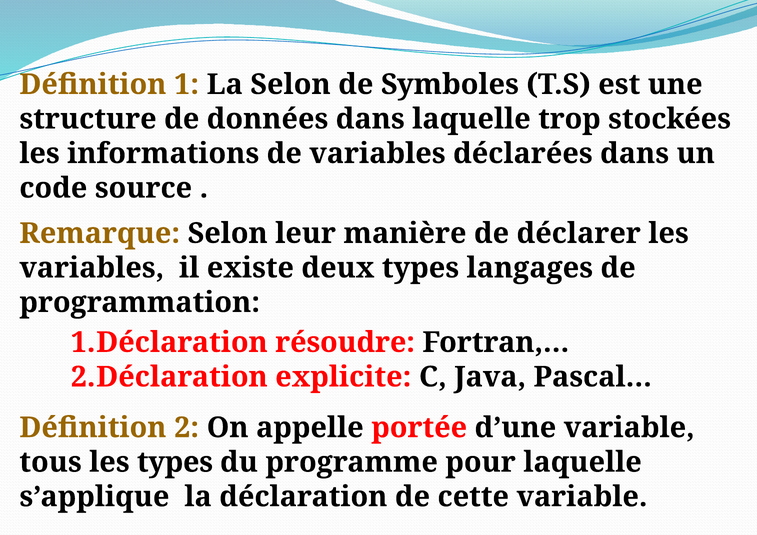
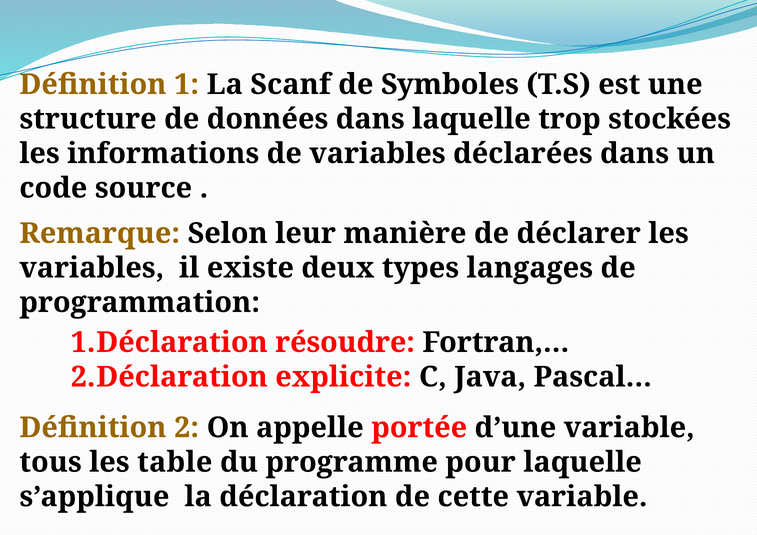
La Selon: Selon -> Scanf
les types: types -> table
